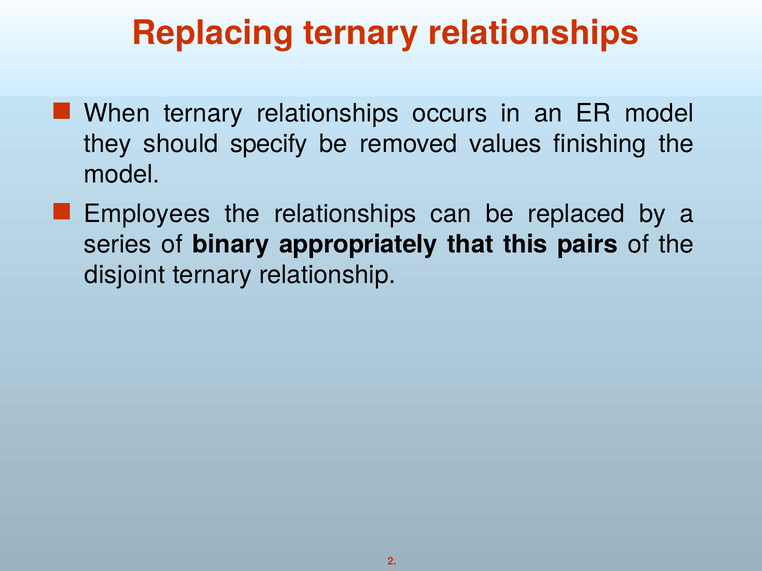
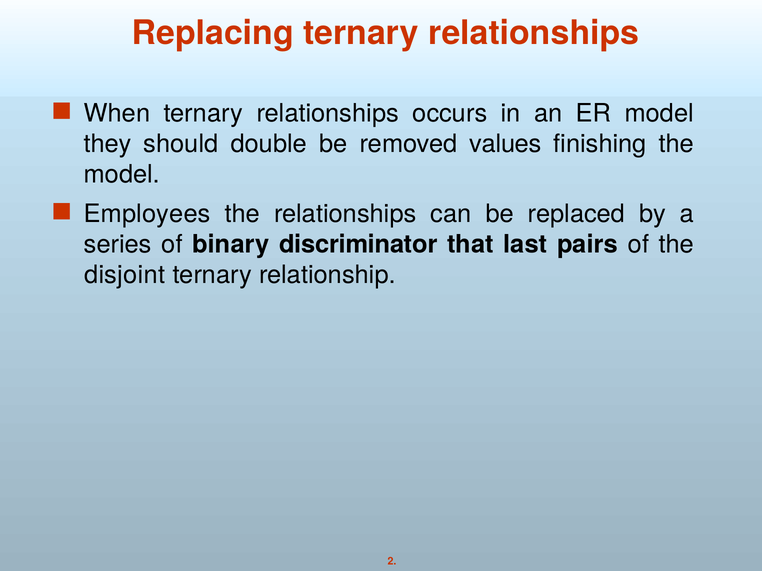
specify: specify -> double
appropriately: appropriately -> discriminator
this: this -> last
